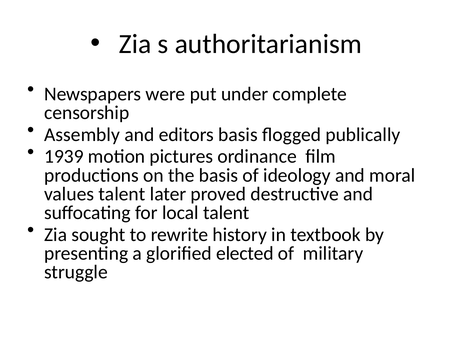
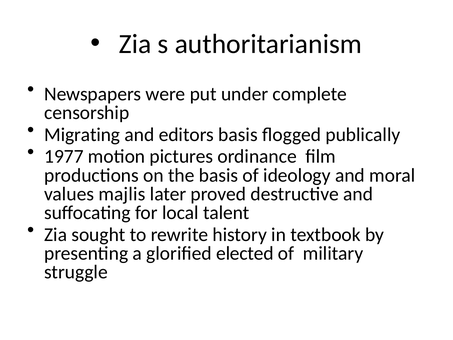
Assembly: Assembly -> Migrating
1939: 1939 -> 1977
values talent: talent -> majlis
